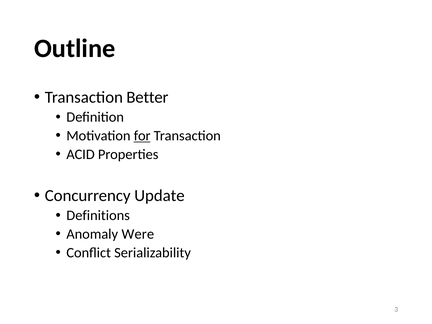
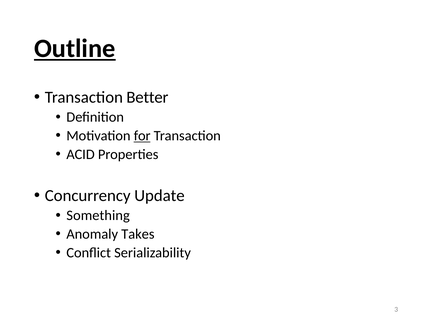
Outline underline: none -> present
Definitions: Definitions -> Something
Were: Were -> Takes
